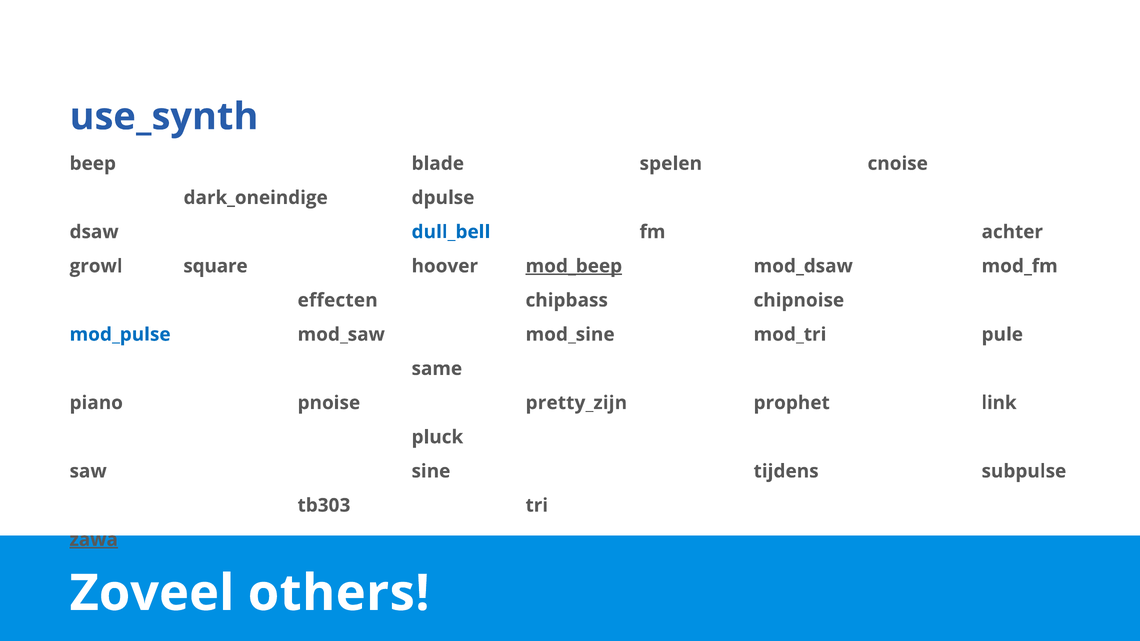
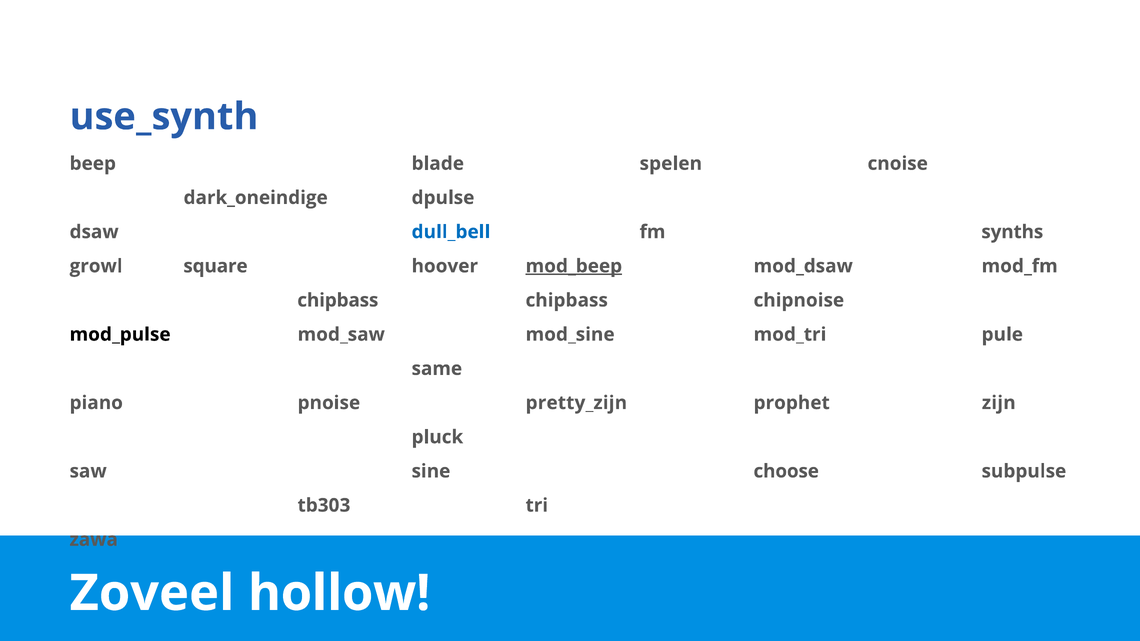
achter: achter -> synths
effecten at (338, 300): effecten -> chipbass
mod_pulse colour: blue -> black
link: link -> zijn
tijdens: tijdens -> choose
zawa underline: present -> none
others: others -> hollow
